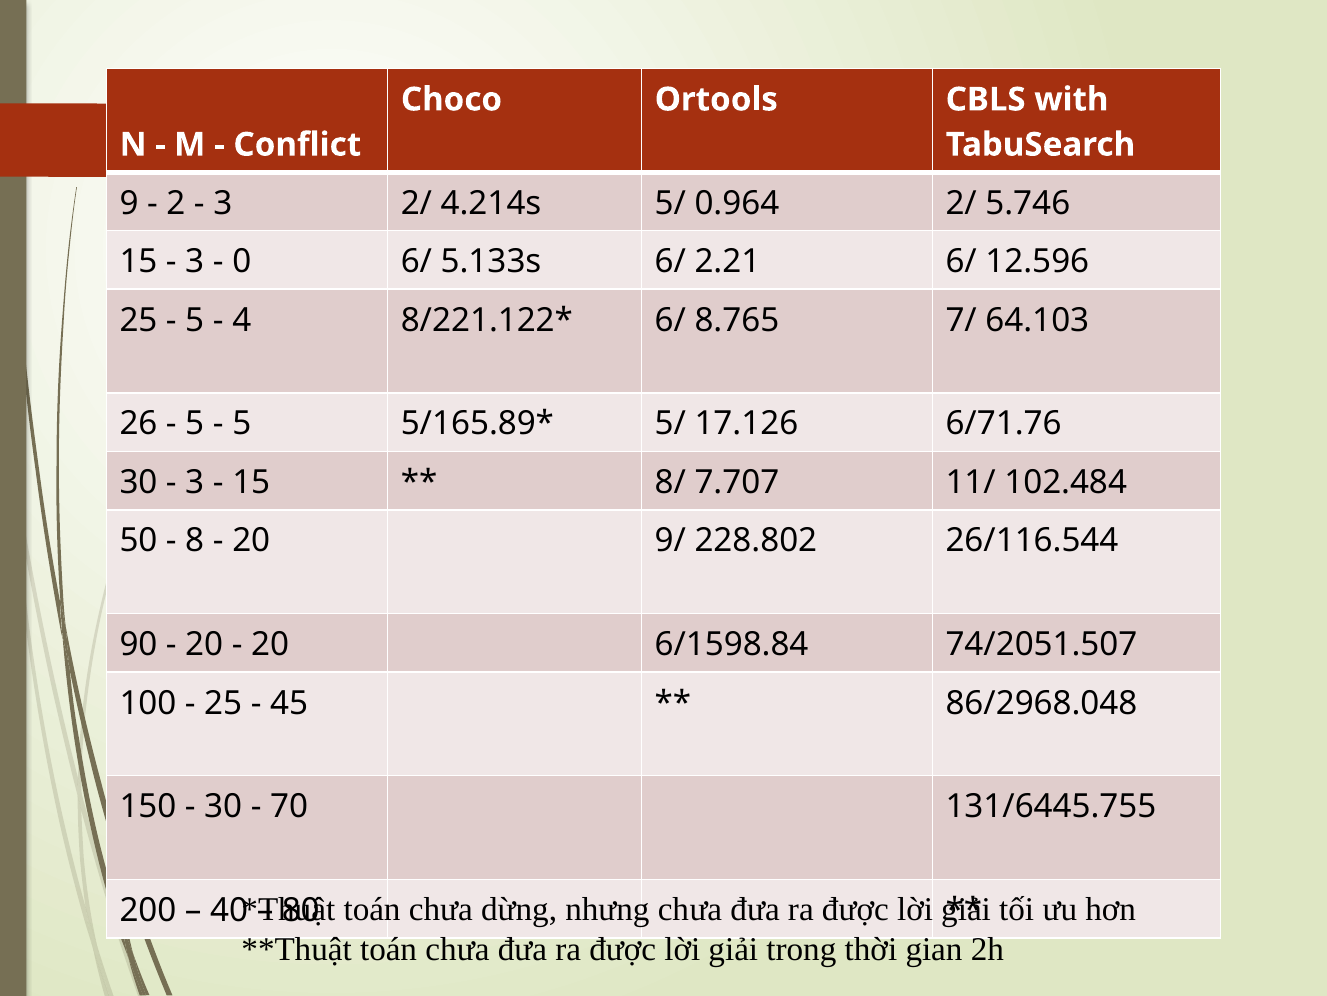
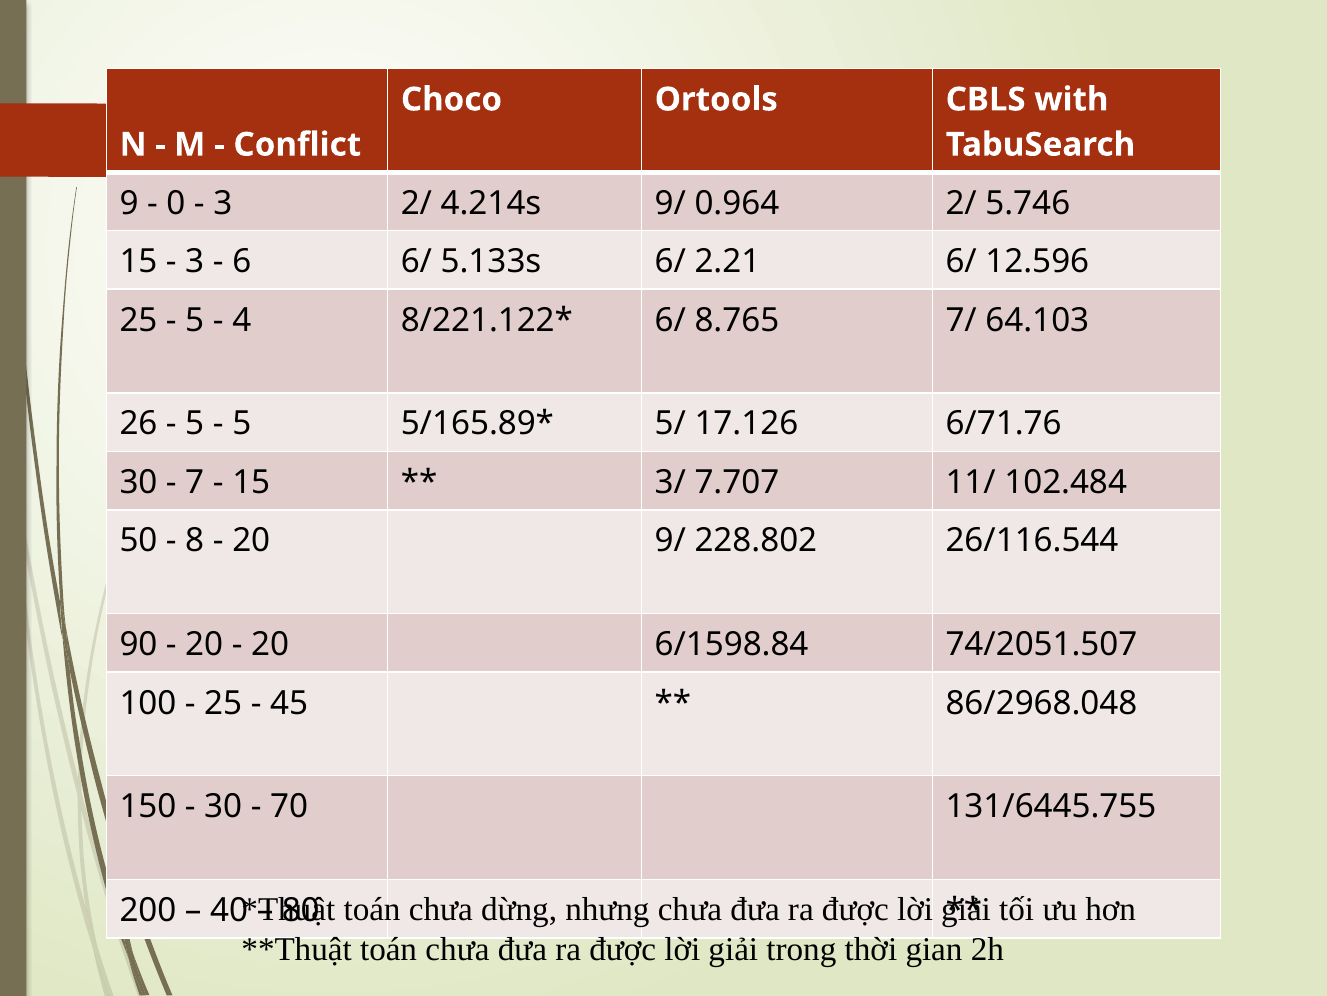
2: 2 -> 0
4.214s 5/: 5/ -> 9/
0: 0 -> 6
3 at (195, 482): 3 -> 7
8/: 8/ -> 3/
